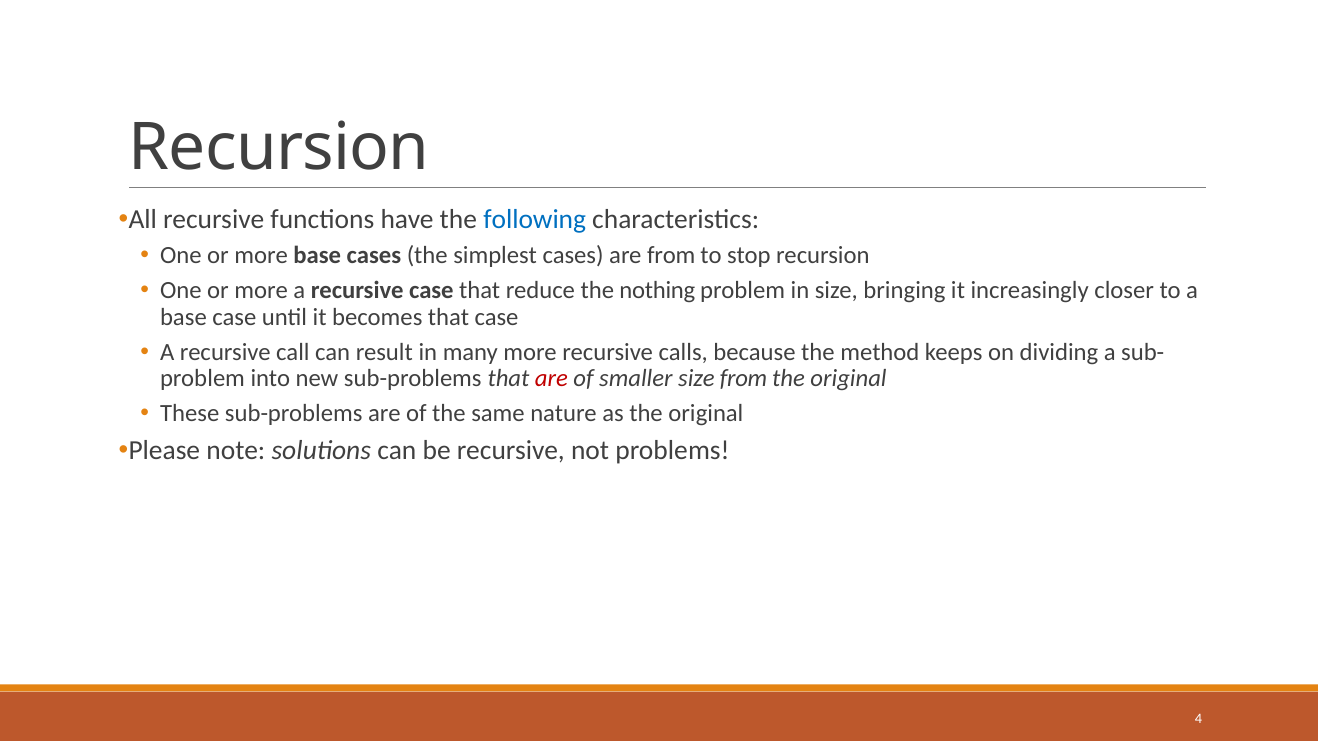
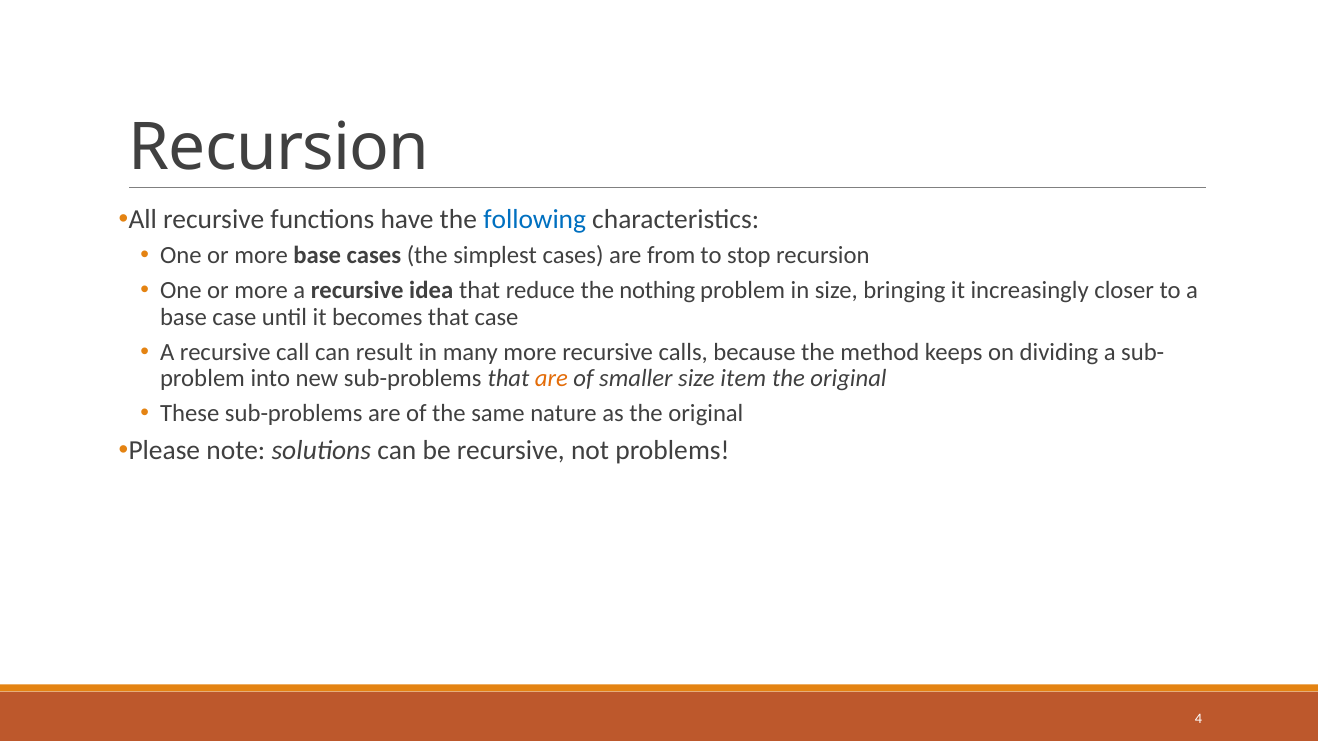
recursive case: case -> idea
are at (551, 379) colour: red -> orange
size from: from -> item
